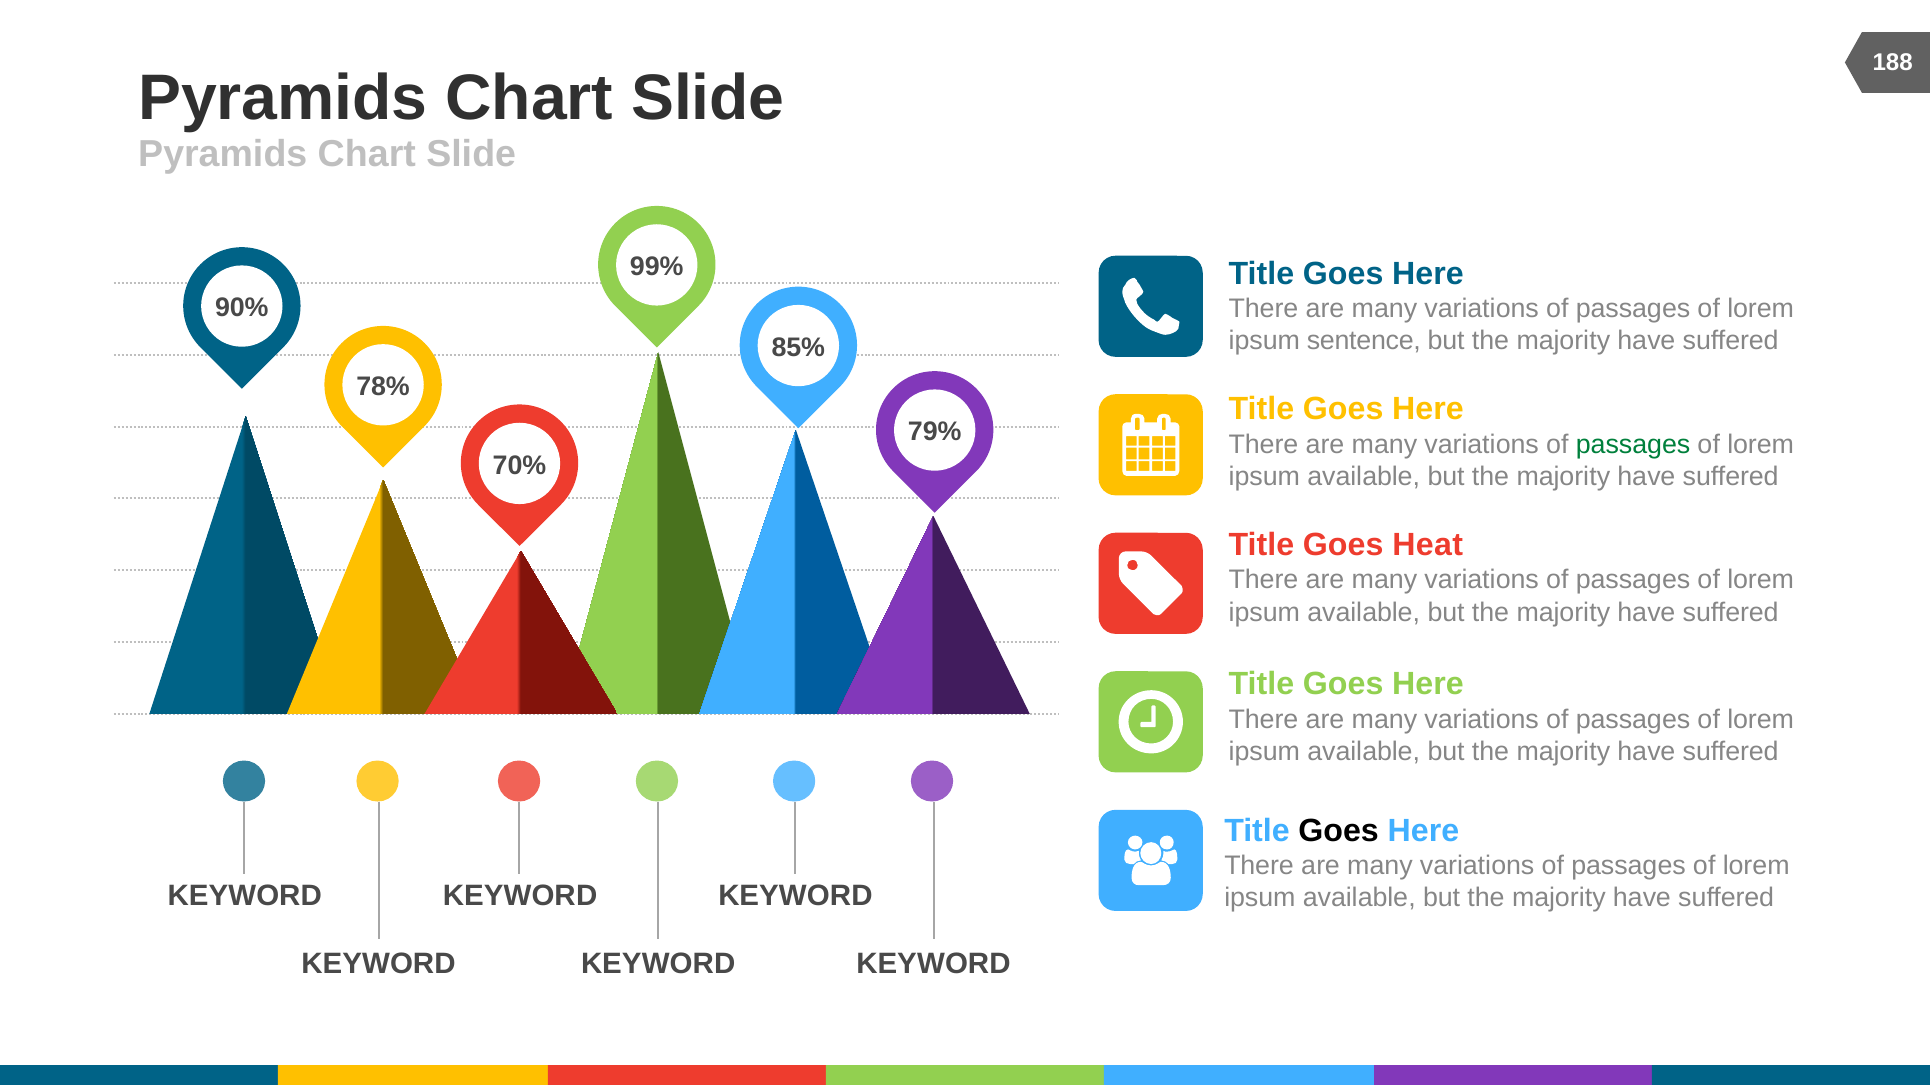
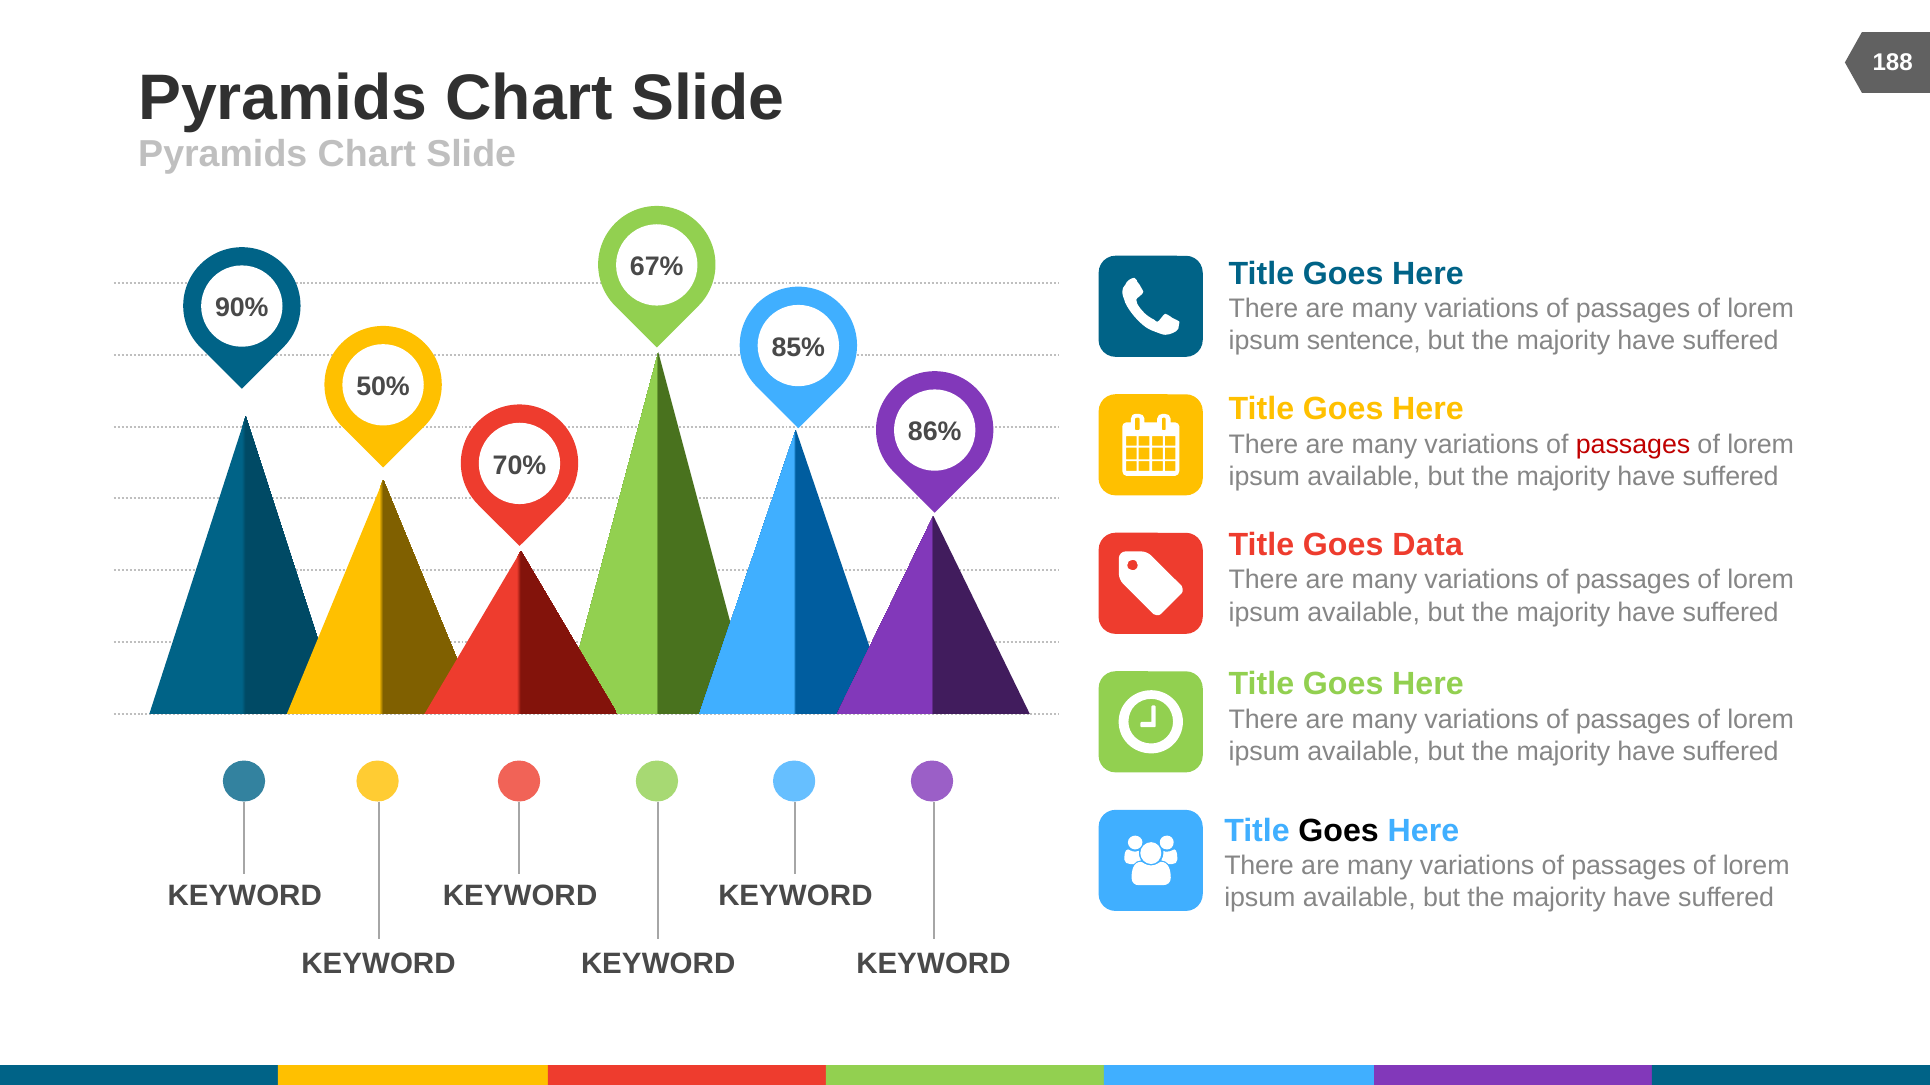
99%: 99% -> 67%
78%: 78% -> 50%
79%: 79% -> 86%
passages at (1633, 444) colour: green -> red
Heat: Heat -> Data
